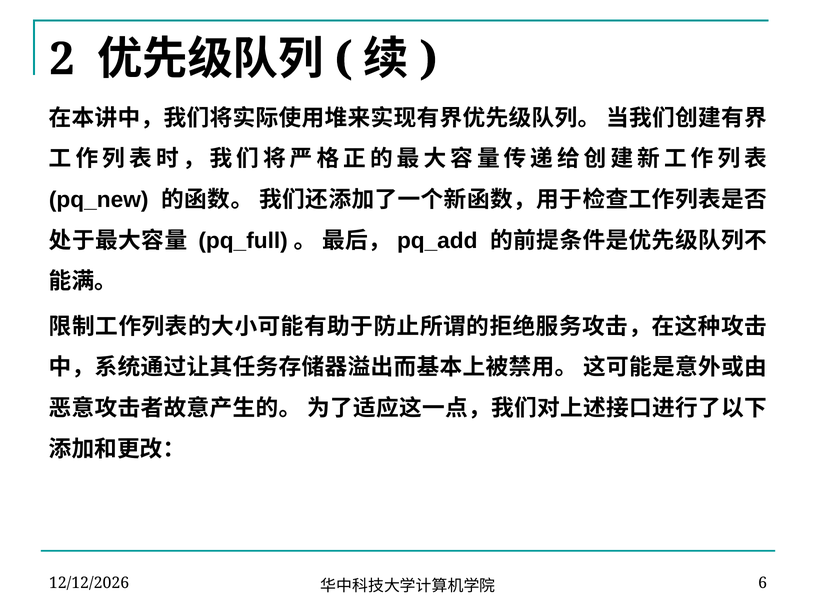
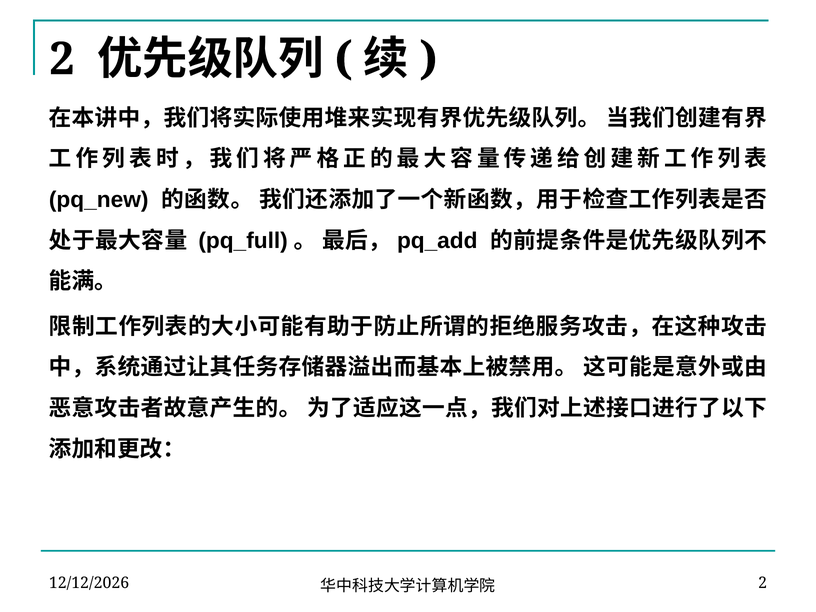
6 at (763, 583): 6 -> 2
